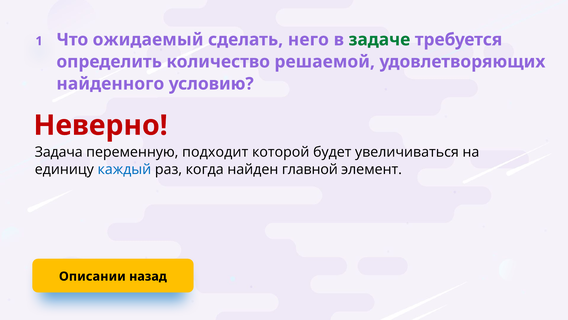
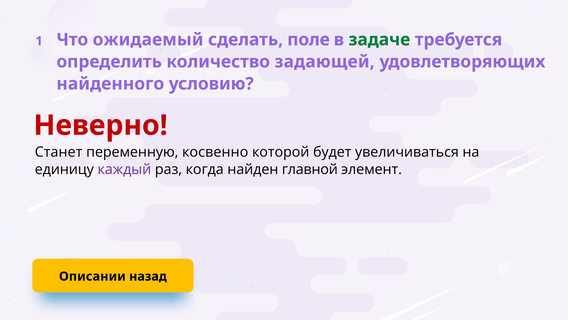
него: него -> поле
решаемой: решаемой -> задающей
Задача: Задача -> Станет
подходит: подходит -> косвенно
каждый colour: blue -> purple
